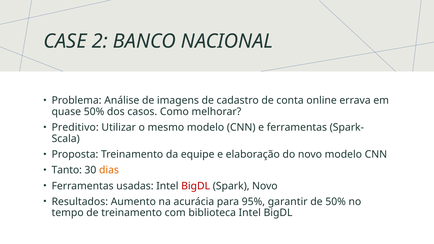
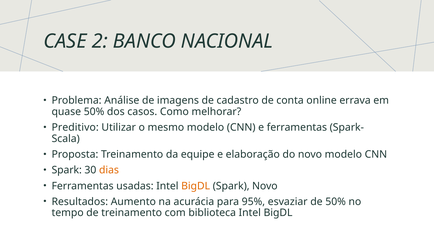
Tanto at (67, 170): Tanto -> Spark
BigDL at (196, 186) colour: red -> orange
garantir: garantir -> esvaziar
